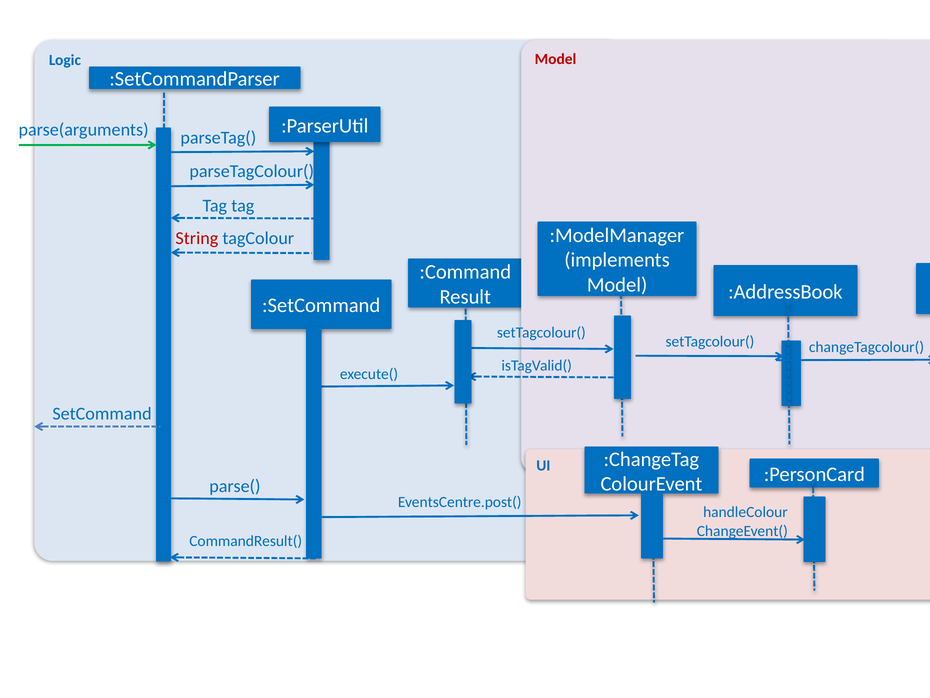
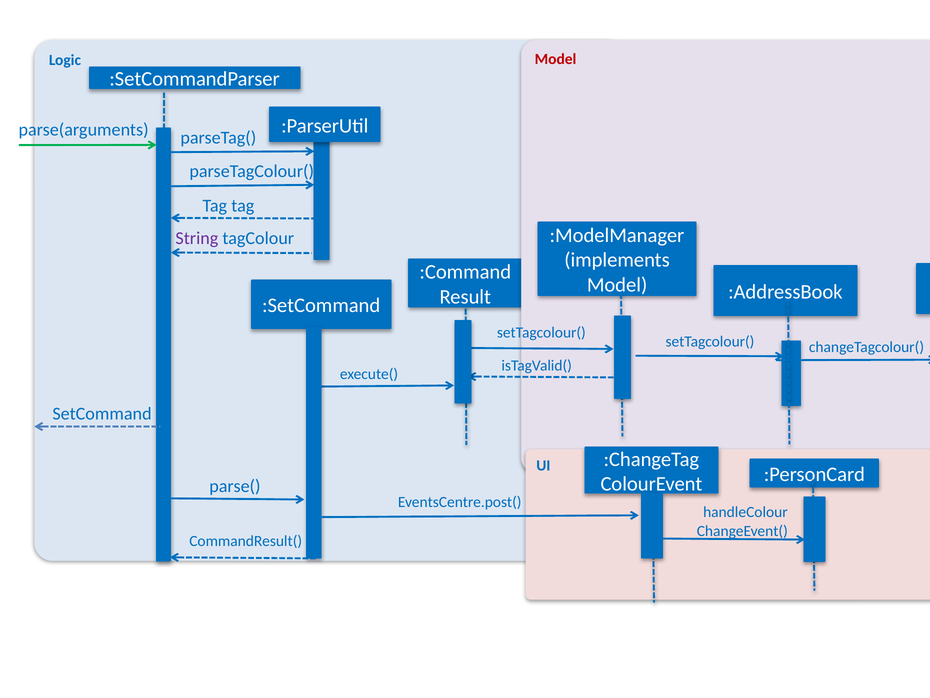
String colour: red -> purple
